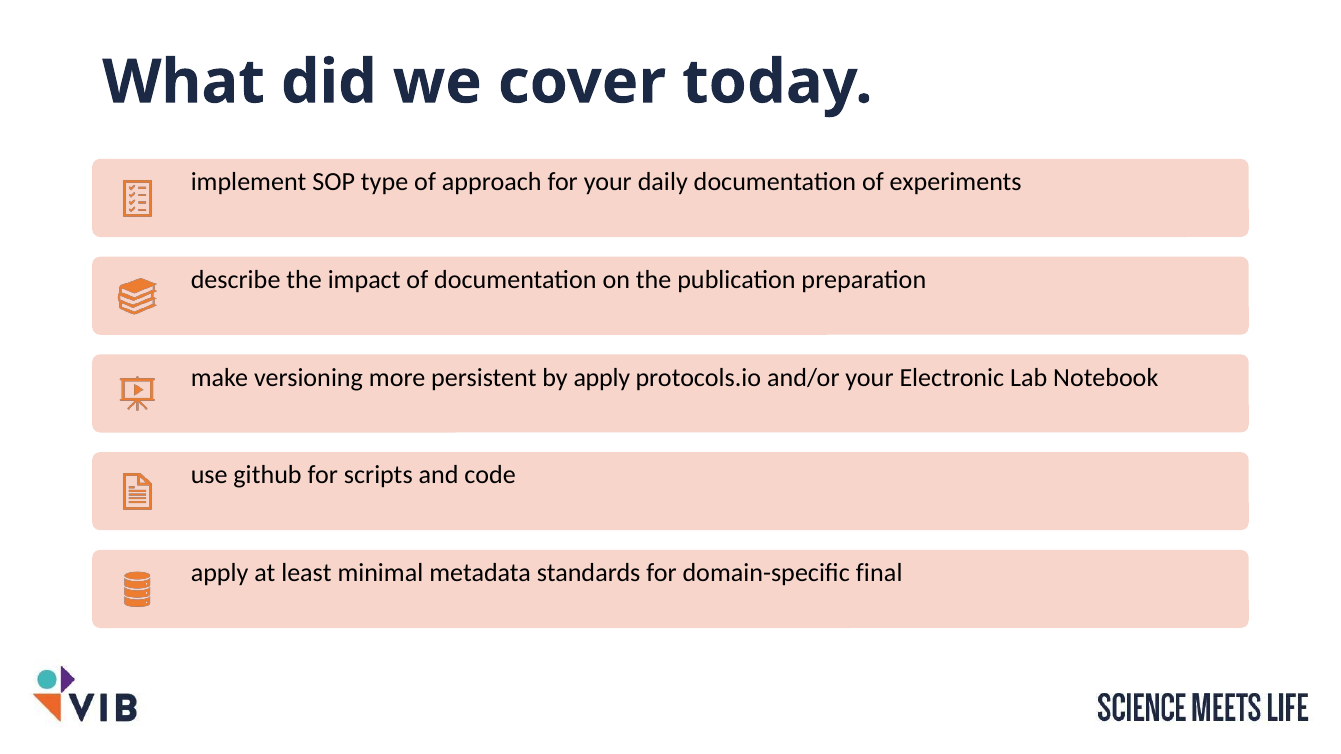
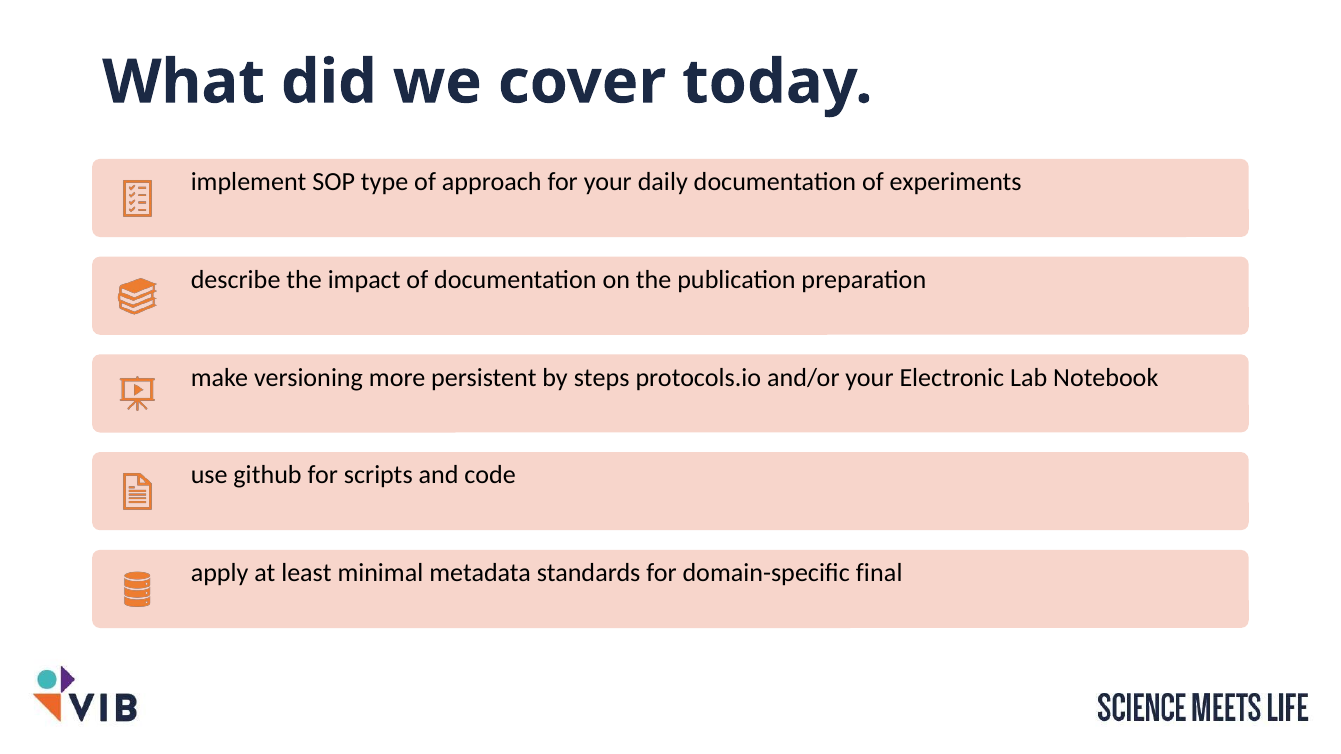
by apply: apply -> steps
